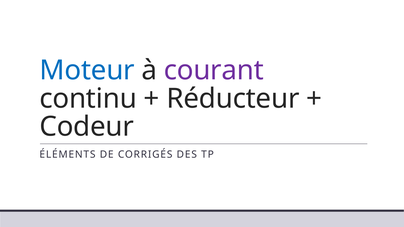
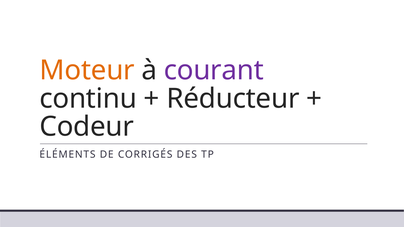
Moteur colour: blue -> orange
